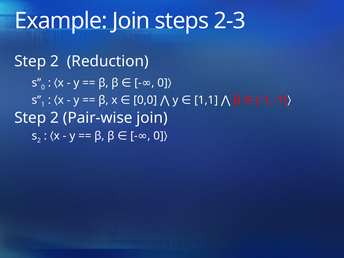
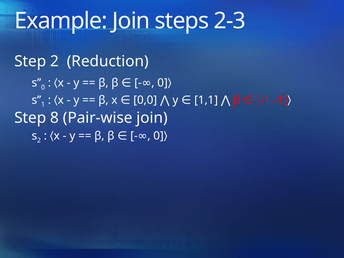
2 at (55, 118): 2 -> 8
